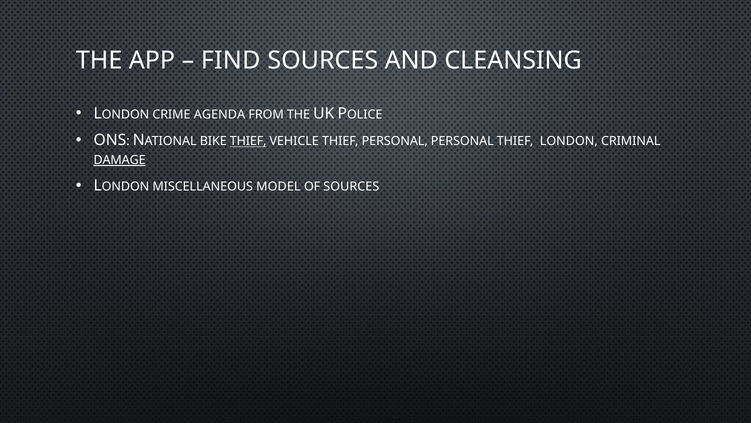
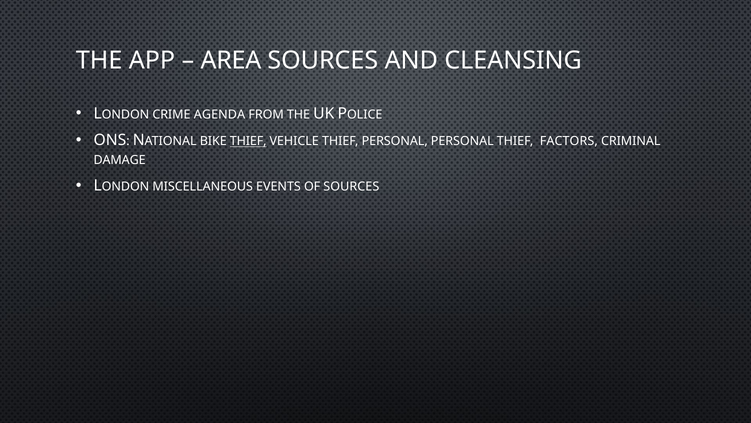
FIND: FIND -> AREA
LONDON: LONDON -> FACTORS
DAMAGE underline: present -> none
MODEL: MODEL -> EVENTS
